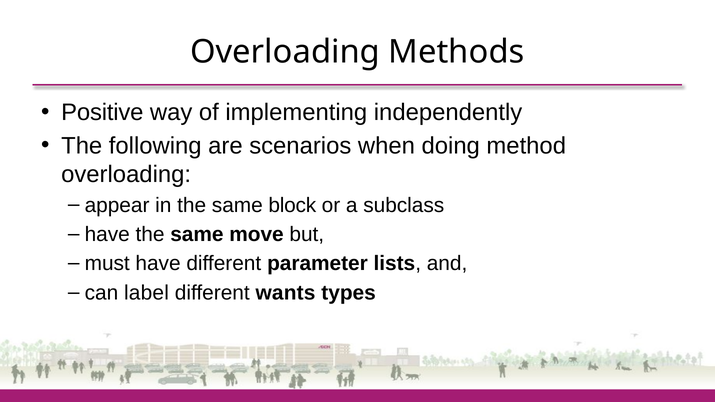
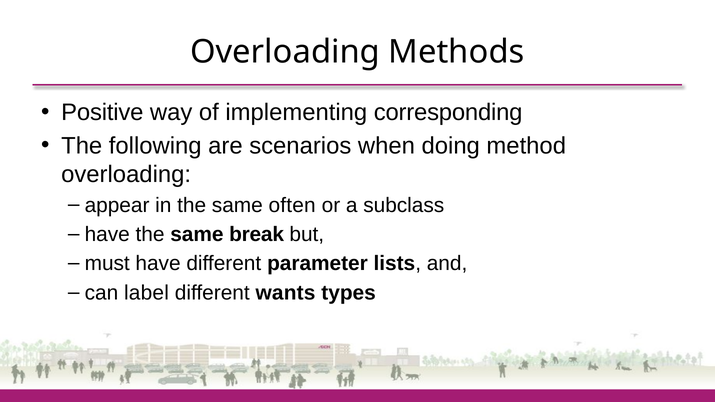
independently: independently -> corresponding
block: block -> often
move: move -> break
